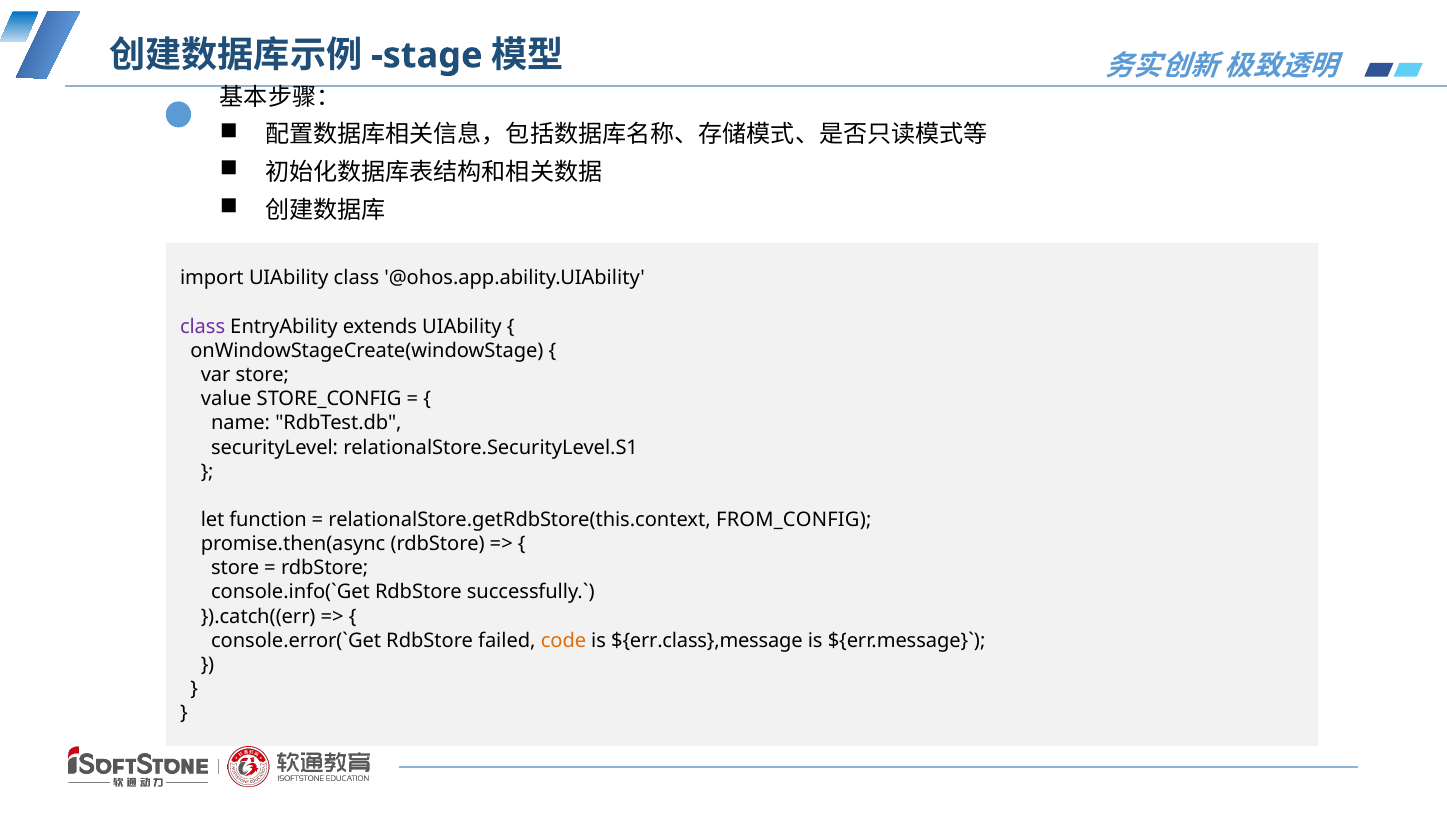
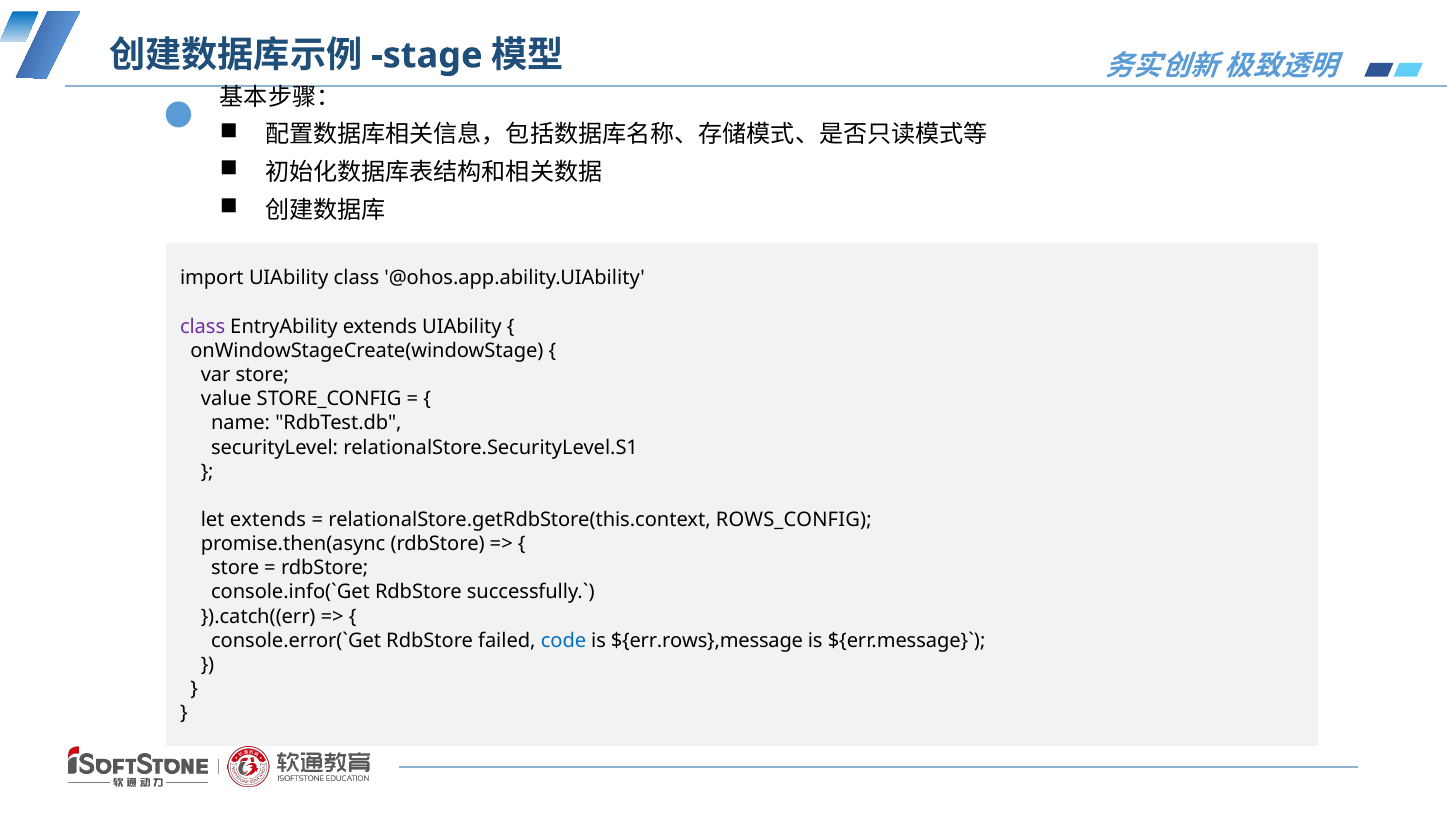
let function: function -> extends
FROM_CONFIG: FROM_CONFIG -> ROWS_CONFIG
code colour: orange -> blue
${err.class},message: ${err.class},message -> ${err.rows},message
